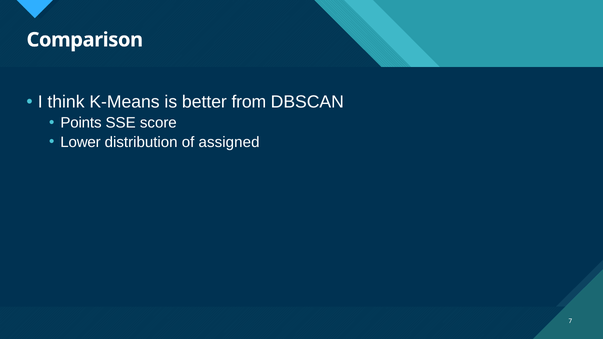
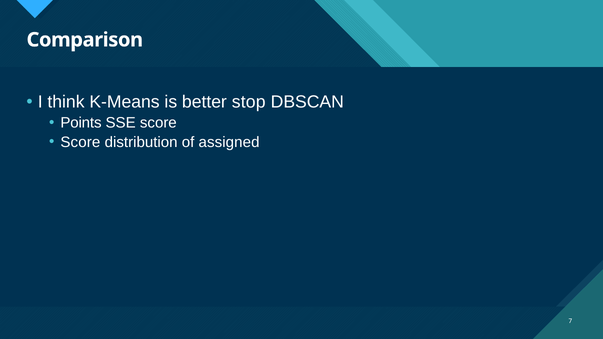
from: from -> stop
Lower at (81, 142): Lower -> Score
